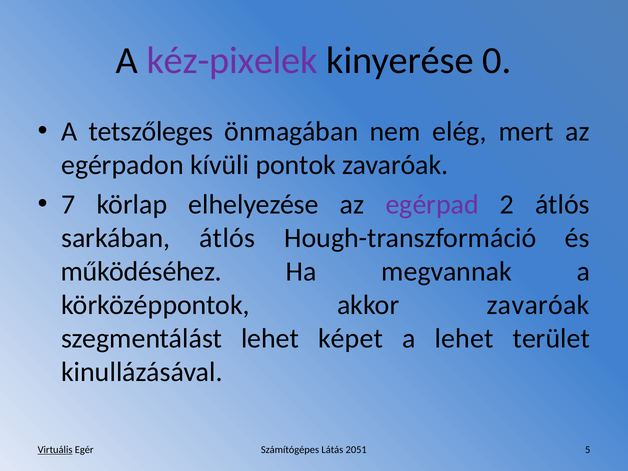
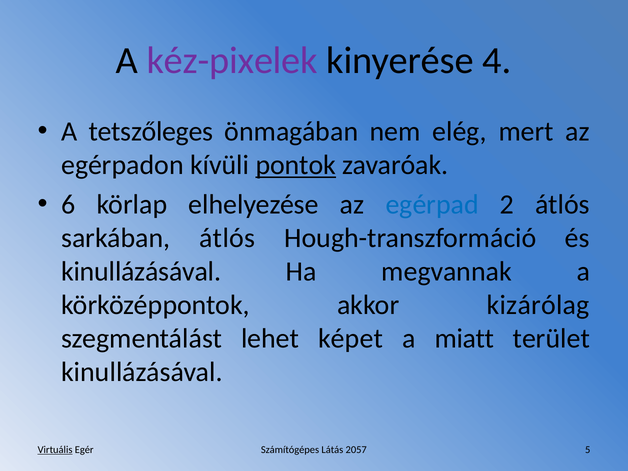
0: 0 -> 4
pontok underline: none -> present
7: 7 -> 6
egérpad colour: purple -> blue
működéséhez at (141, 271): működéséhez -> kinullázásával
akkor zavaróak: zavaróak -> kizárólag
a lehet: lehet -> miatt
2051: 2051 -> 2057
